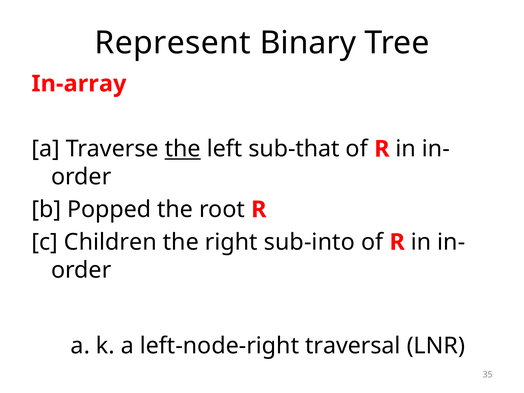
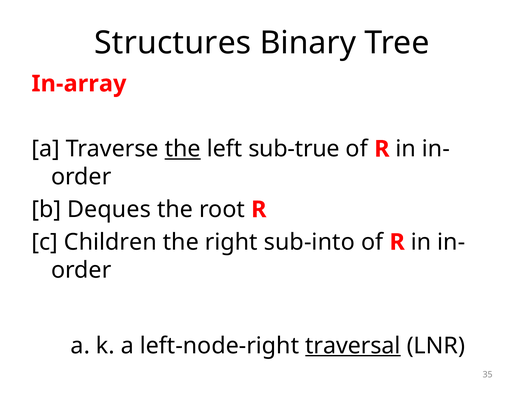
Represent: Represent -> Structures
sub-that: sub-that -> sub-true
Popped: Popped -> Deques
traversal underline: none -> present
